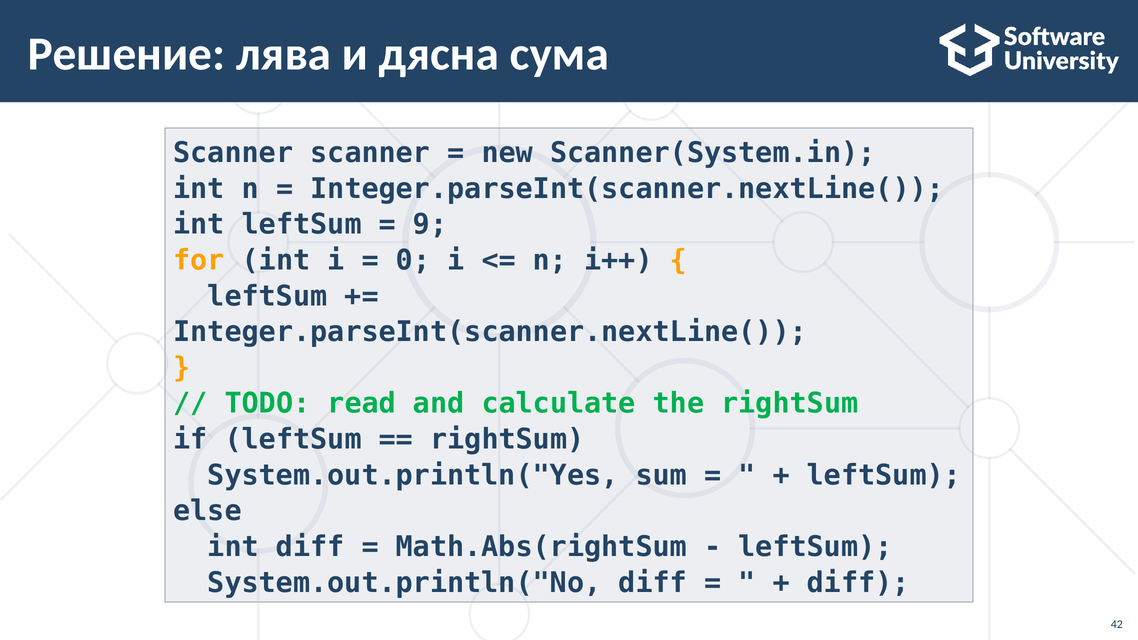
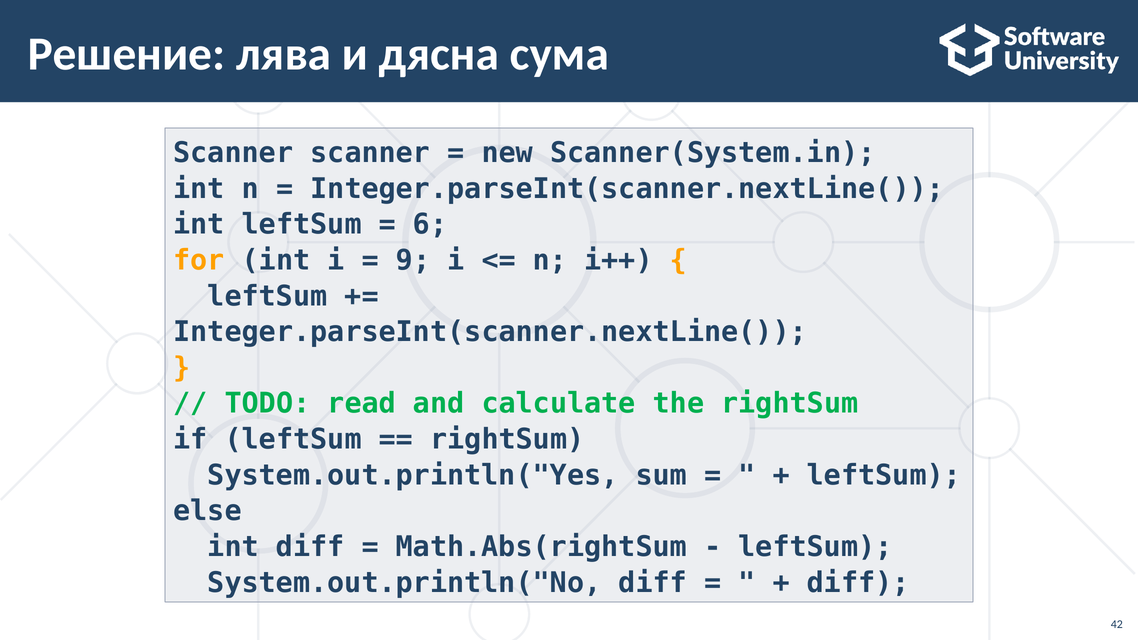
9: 9 -> 6
0: 0 -> 9
